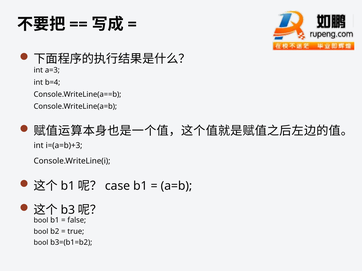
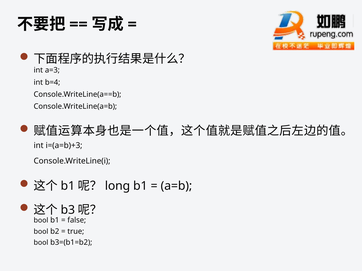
case: case -> long
